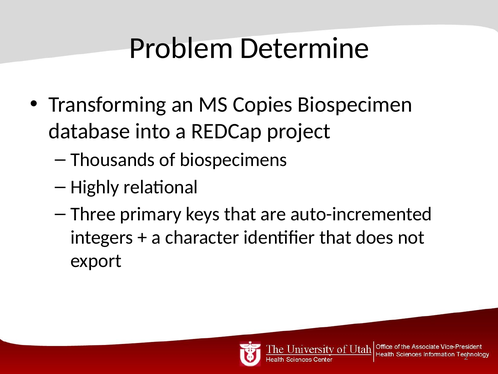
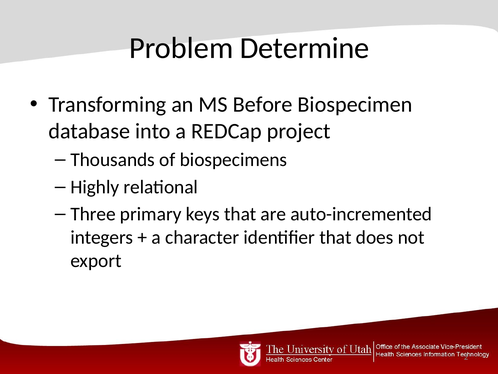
Copies: Copies -> Before
